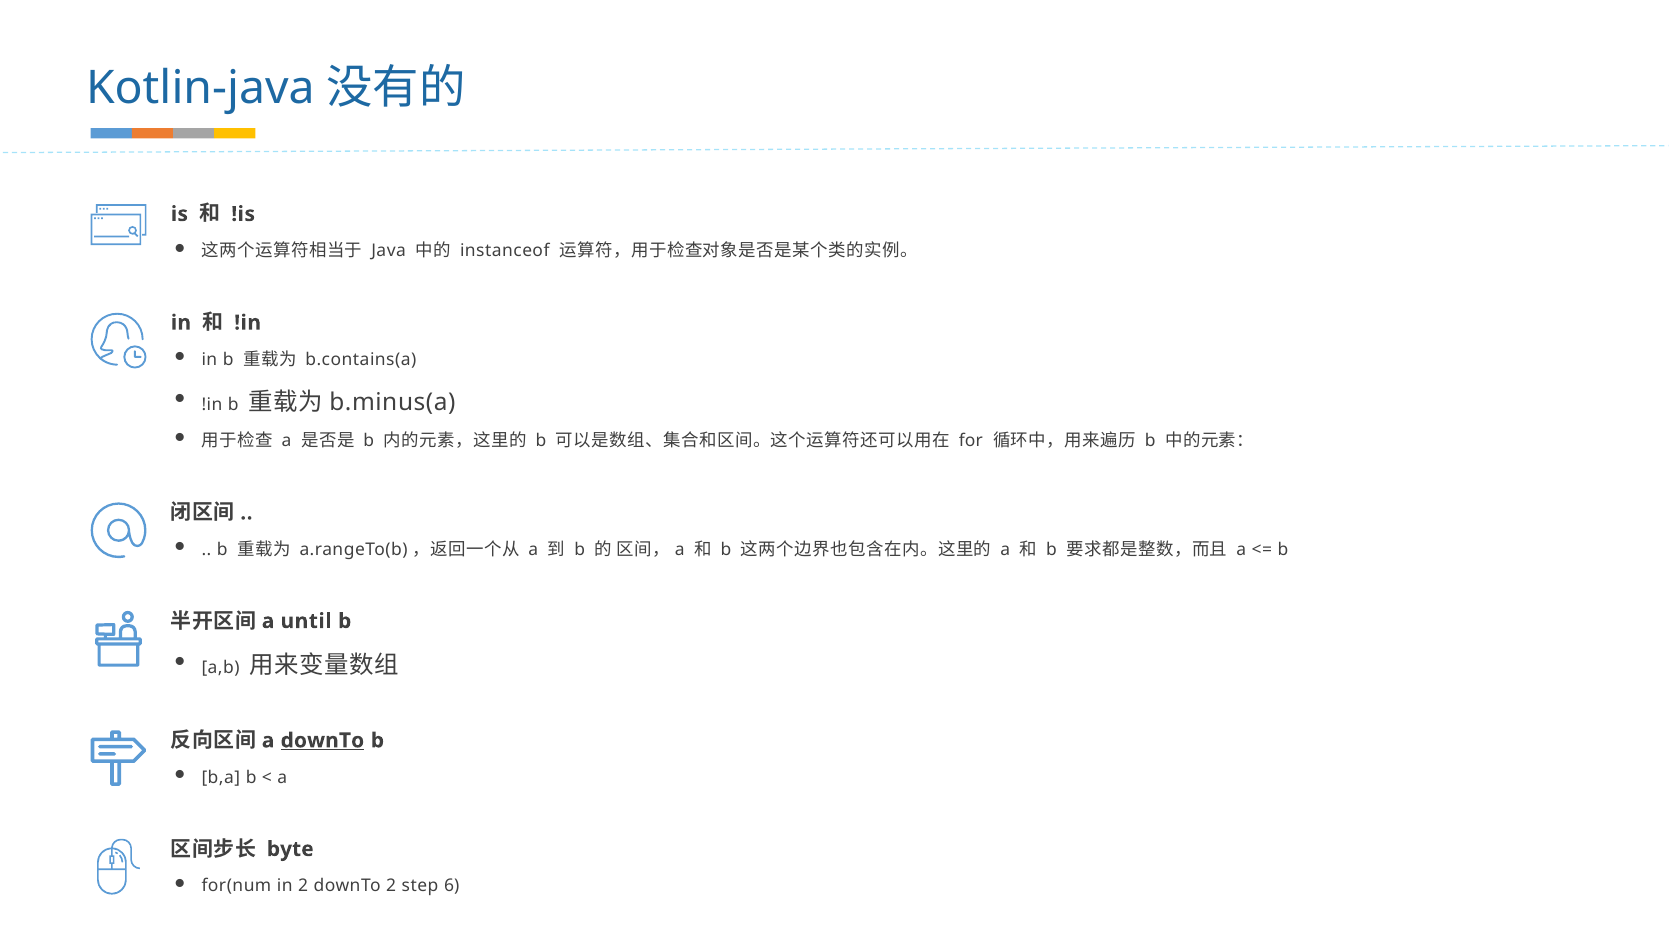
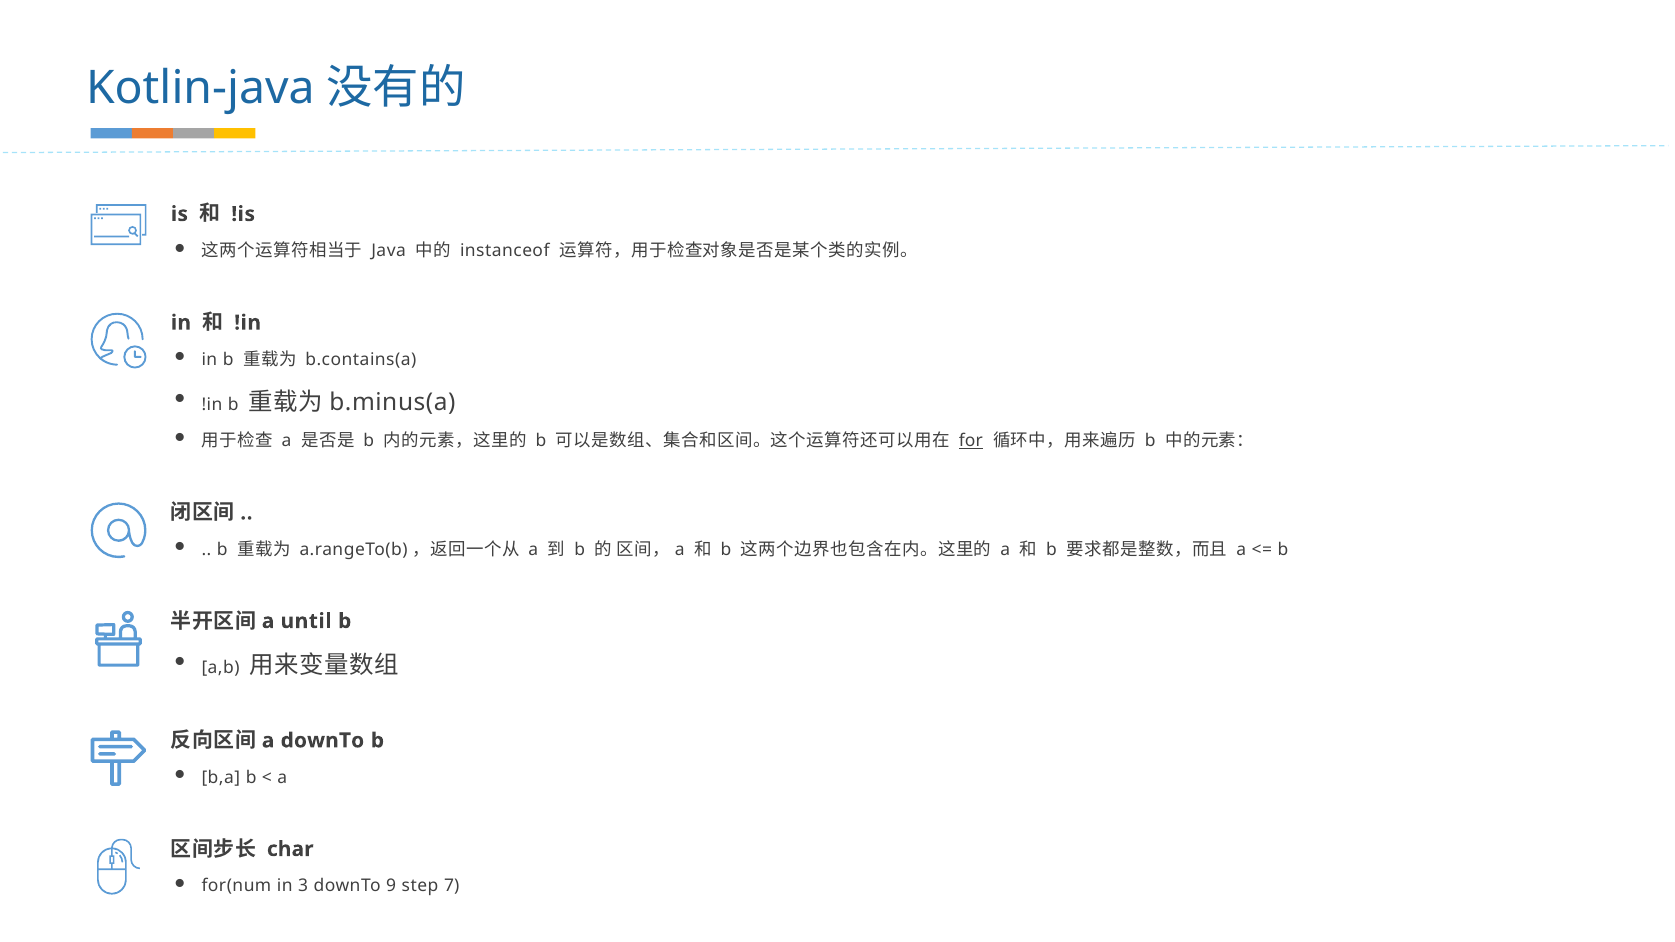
for underline: none -> present
downTo at (322, 741) underline: present -> none
byte: byte -> char
in 2: 2 -> 3
downTo 2: 2 -> 9
6: 6 -> 7
